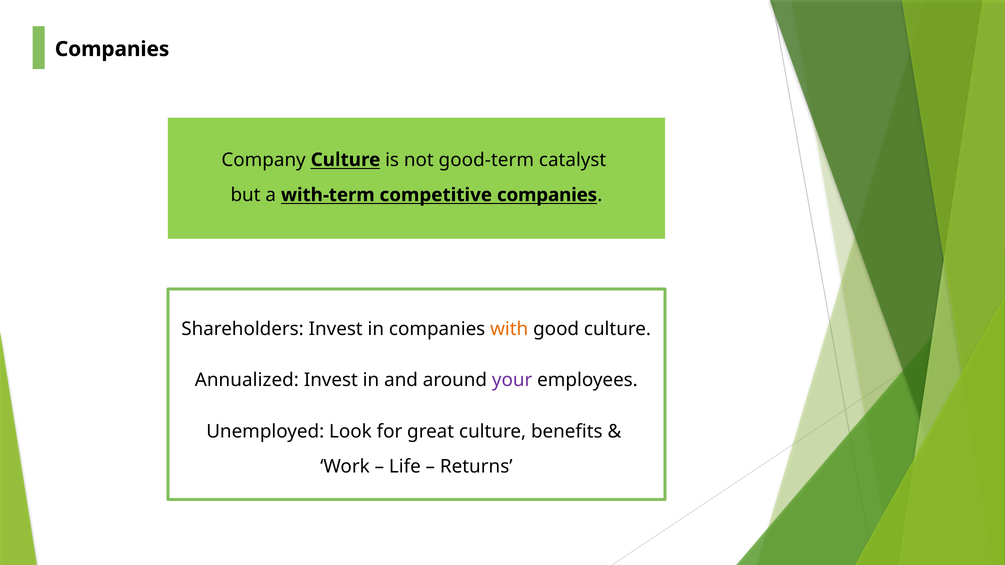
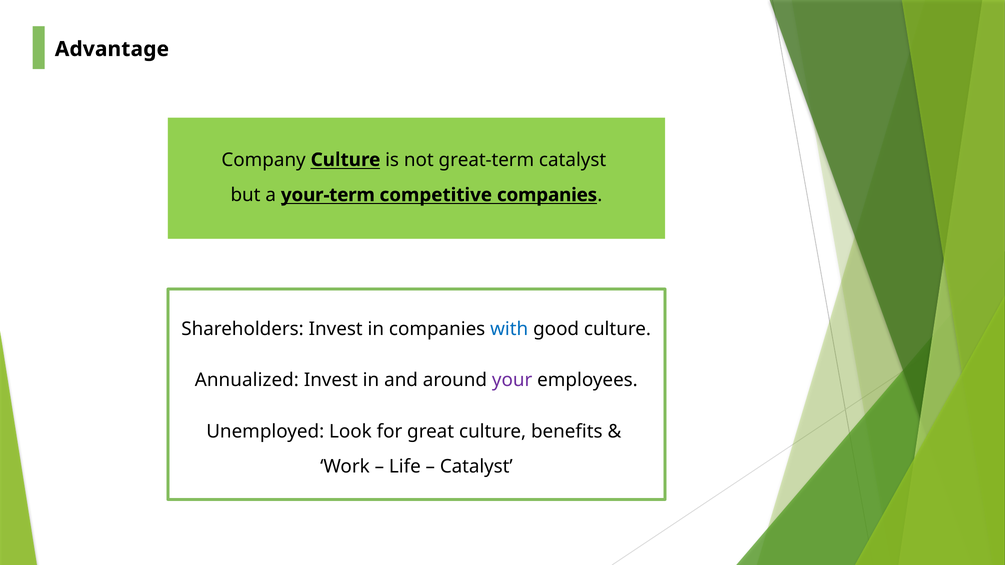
Companies at (112, 49): Companies -> Advantage
good-term: good-term -> great-term
with-term: with-term -> your-term
with colour: orange -> blue
Returns at (476, 467): Returns -> Catalyst
